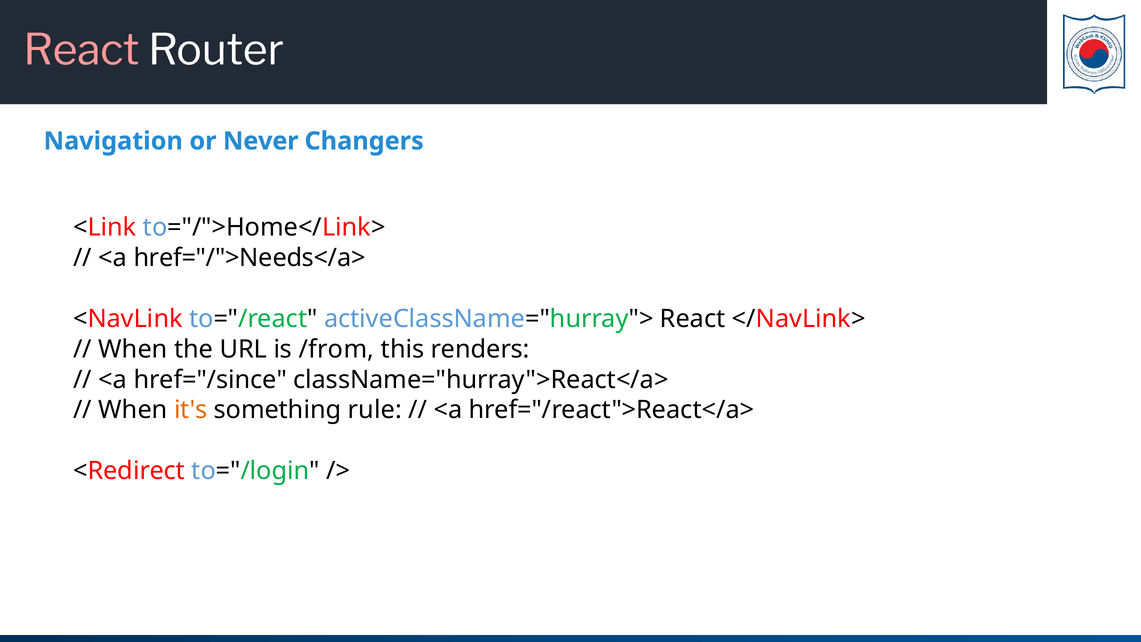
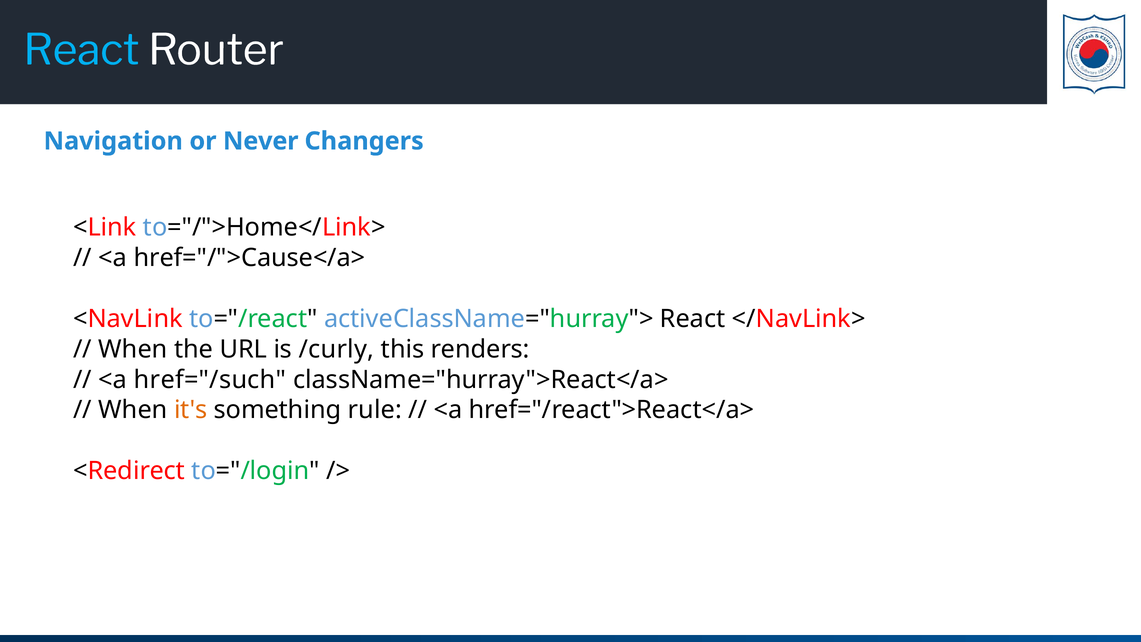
React at (81, 50) colour: pink -> light blue
href="/">Needs</a>: href="/">Needs</a> -> href="/">Cause</a>
/from: /from -> /curly
href="/since: href="/since -> href="/such
